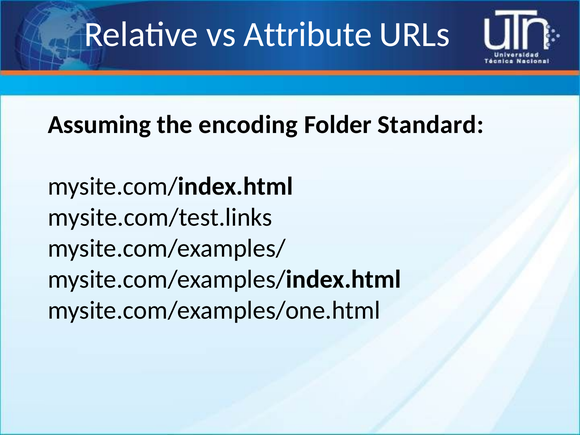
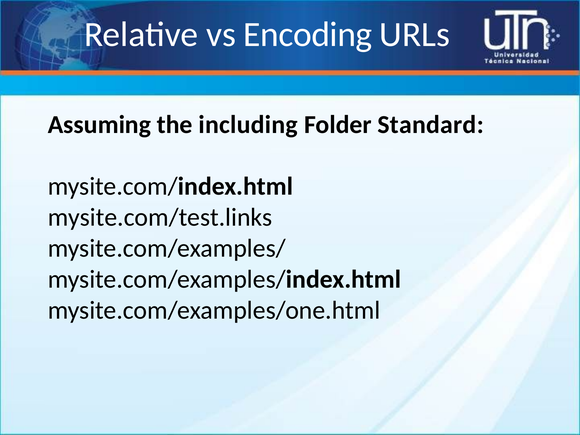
Attribute: Attribute -> Encoding
encoding: encoding -> including
